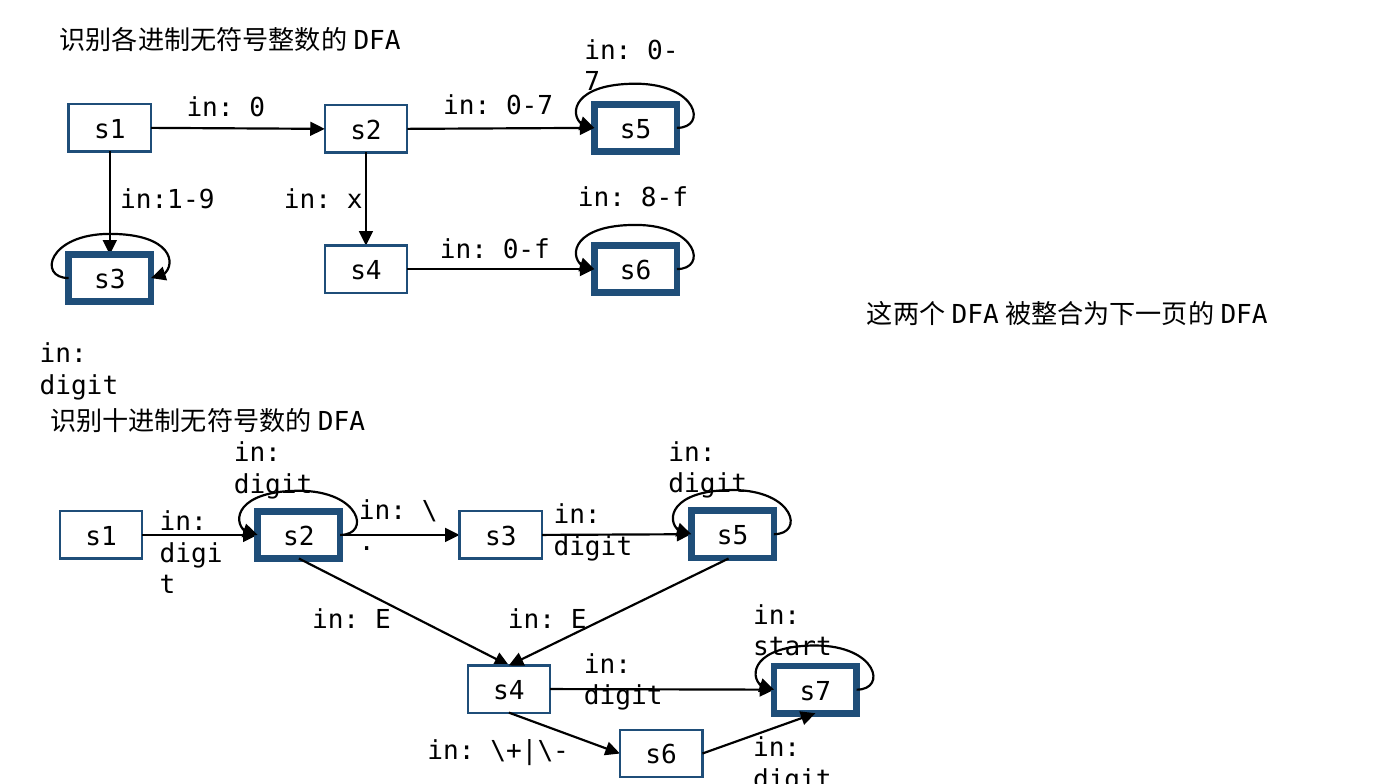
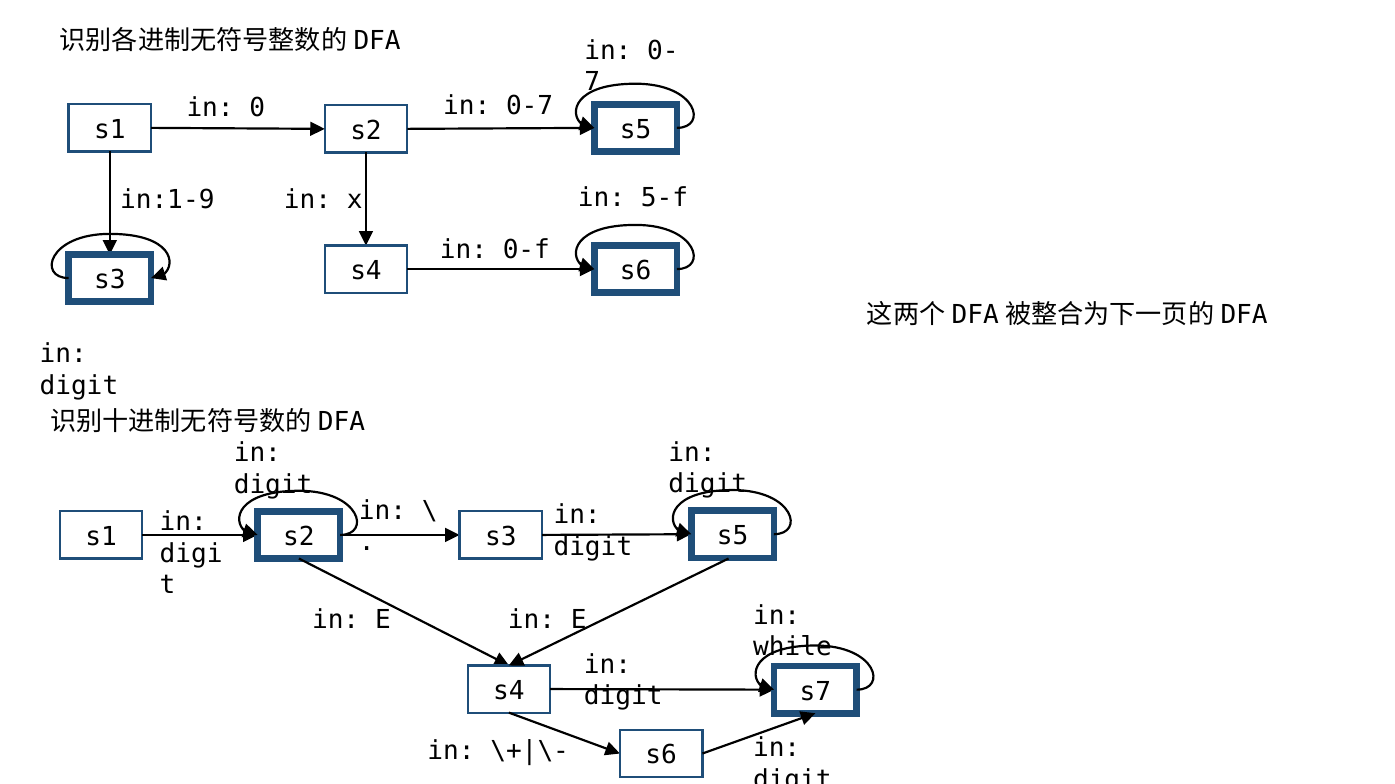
8-f: 8-f -> 5-f
start: start -> while
